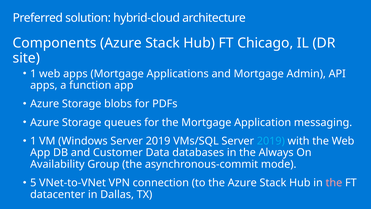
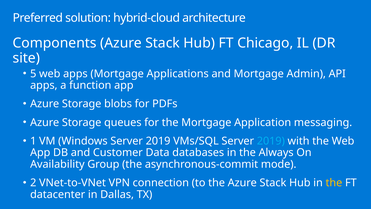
1 at (33, 74): 1 -> 5
5: 5 -> 2
the at (334, 183) colour: pink -> yellow
